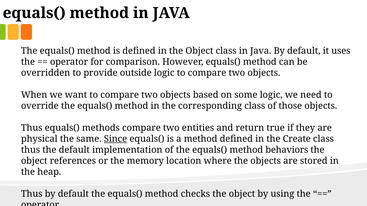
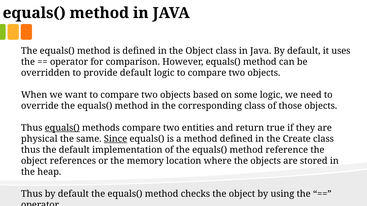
provide outside: outside -> default
equals( at (62, 128) underline: none -> present
behaviors: behaviors -> reference
